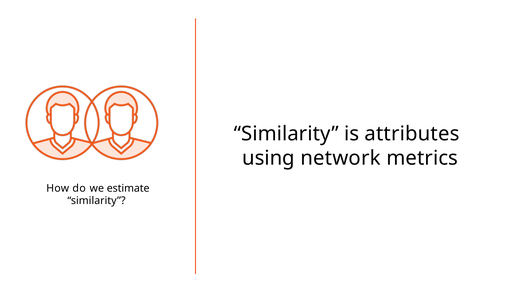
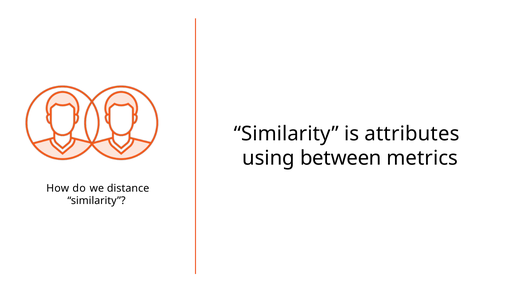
network: network -> between
estimate: estimate -> distance
